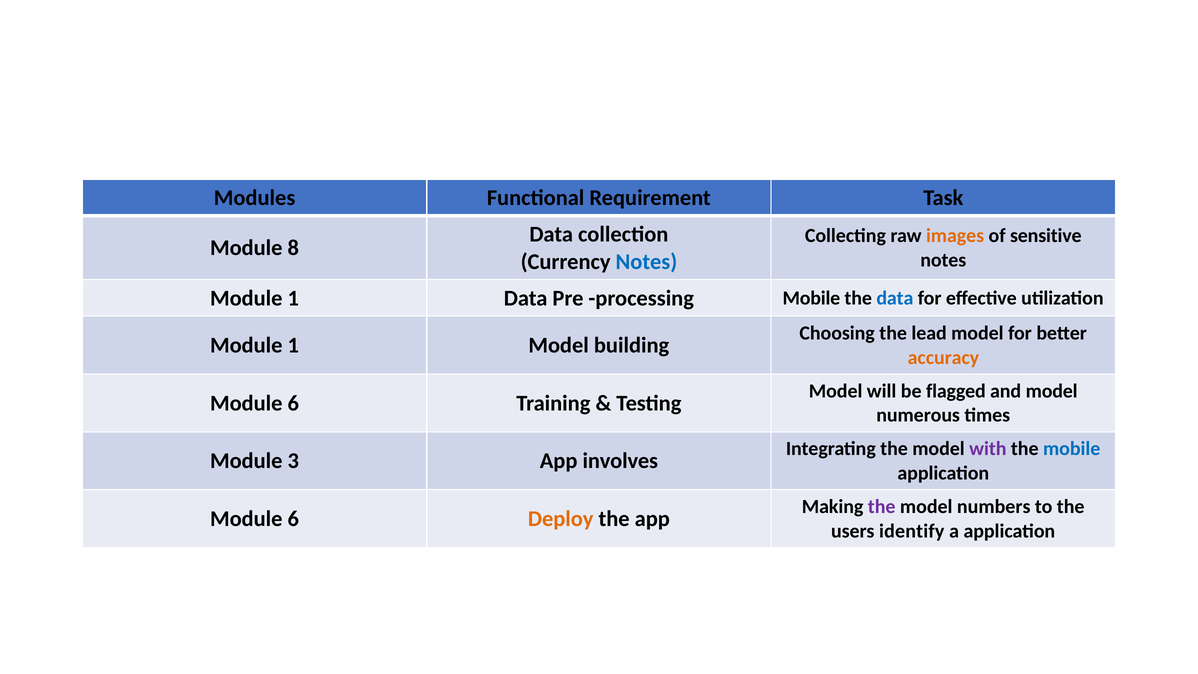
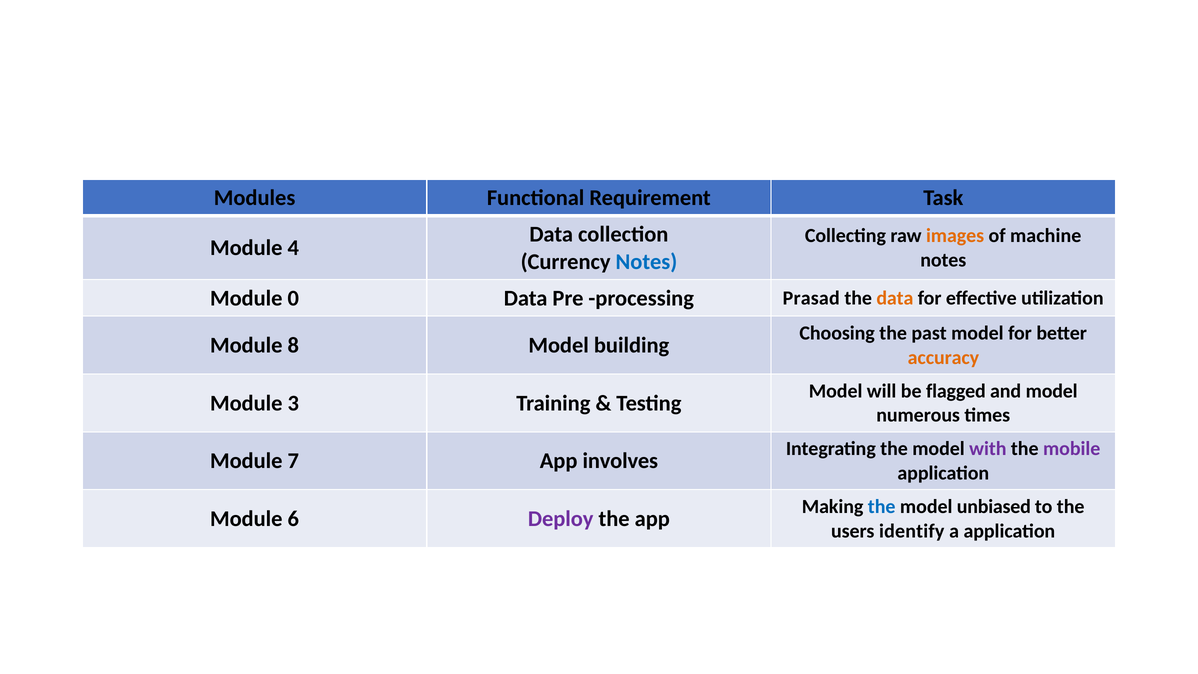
sensitive: sensitive -> machine
8: 8 -> 4
1 at (293, 298): 1 -> 0
processing Mobile: Mobile -> Prasad
data at (895, 298) colour: blue -> orange
lead: lead -> past
1 at (293, 345): 1 -> 8
6 at (293, 403): 6 -> 3
mobile at (1072, 449) colour: blue -> purple
3: 3 -> 7
the at (882, 507) colour: purple -> blue
numbers: numbers -> unbiased
Deploy colour: orange -> purple
